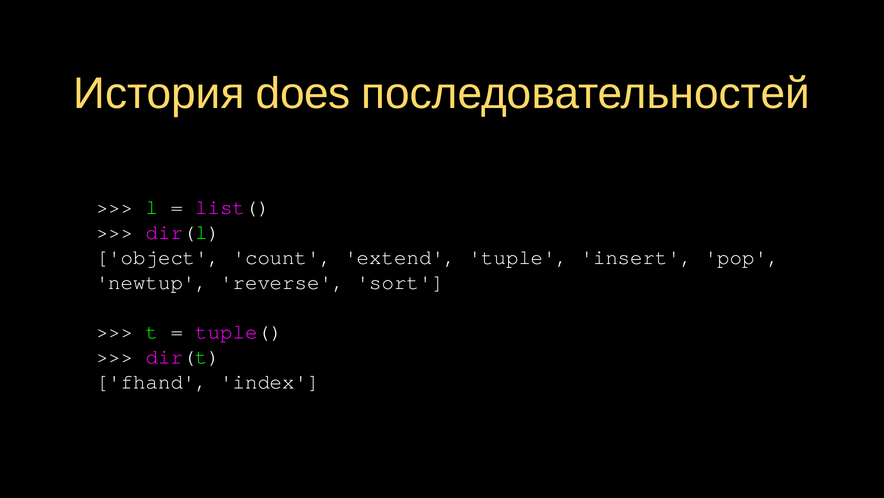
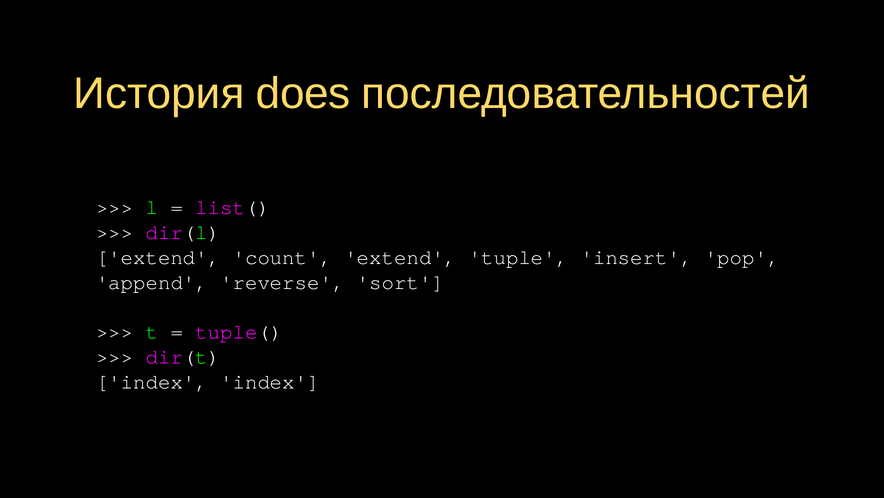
object at (158, 257): object -> extend
newtup: newtup -> append
fhand at (152, 381): fhand -> index
